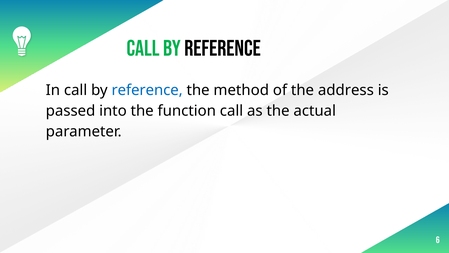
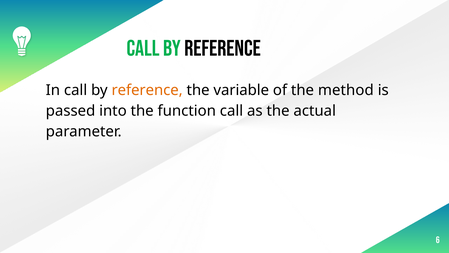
reference at (147, 90) colour: blue -> orange
method: method -> variable
address: address -> method
